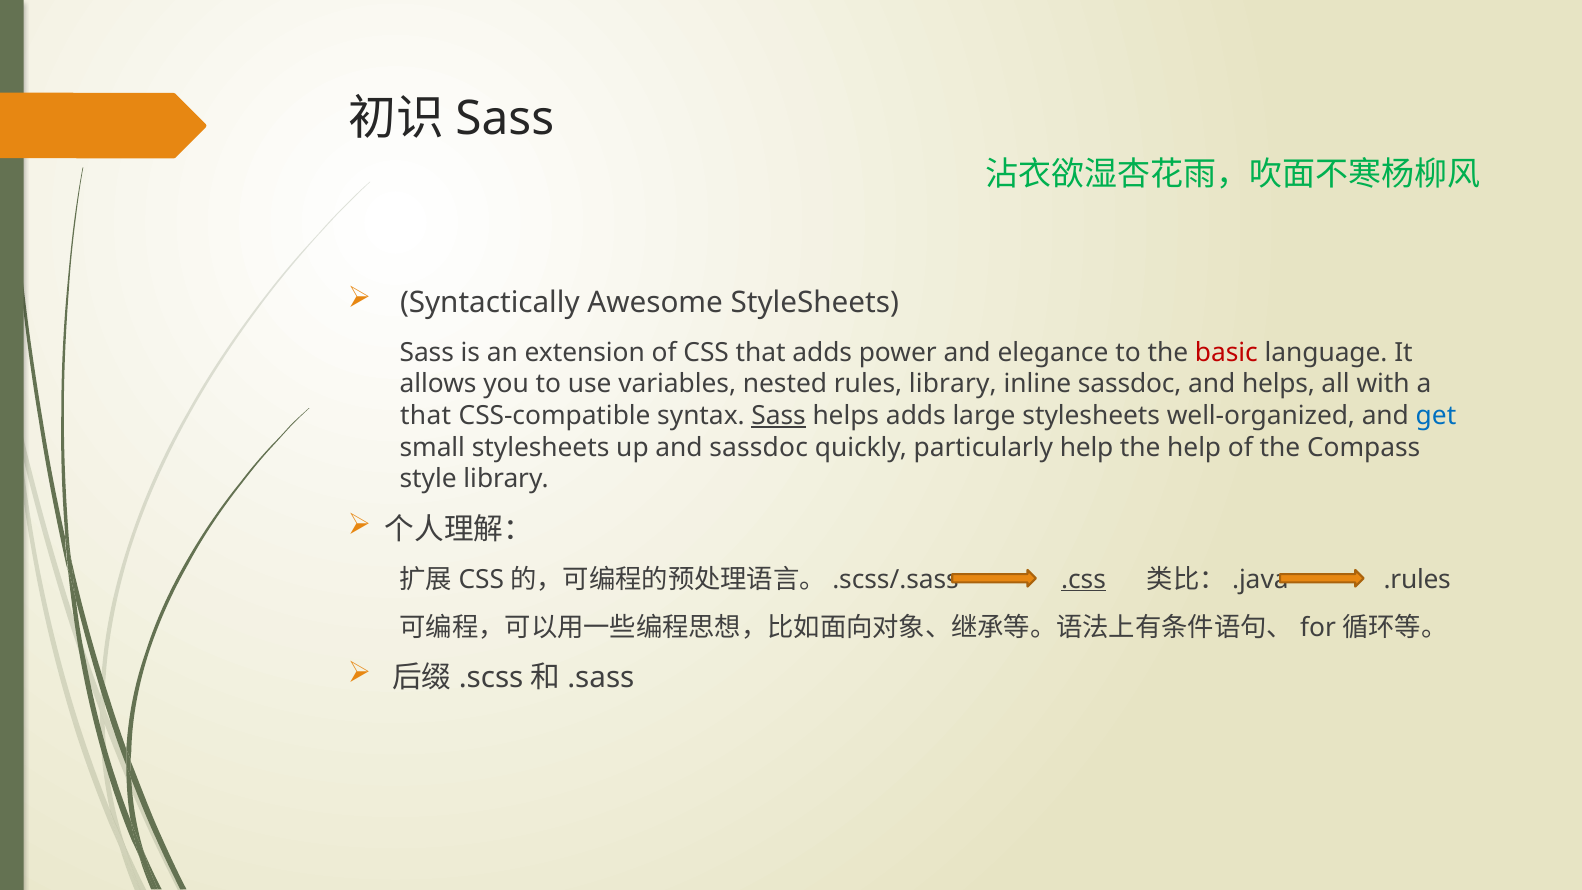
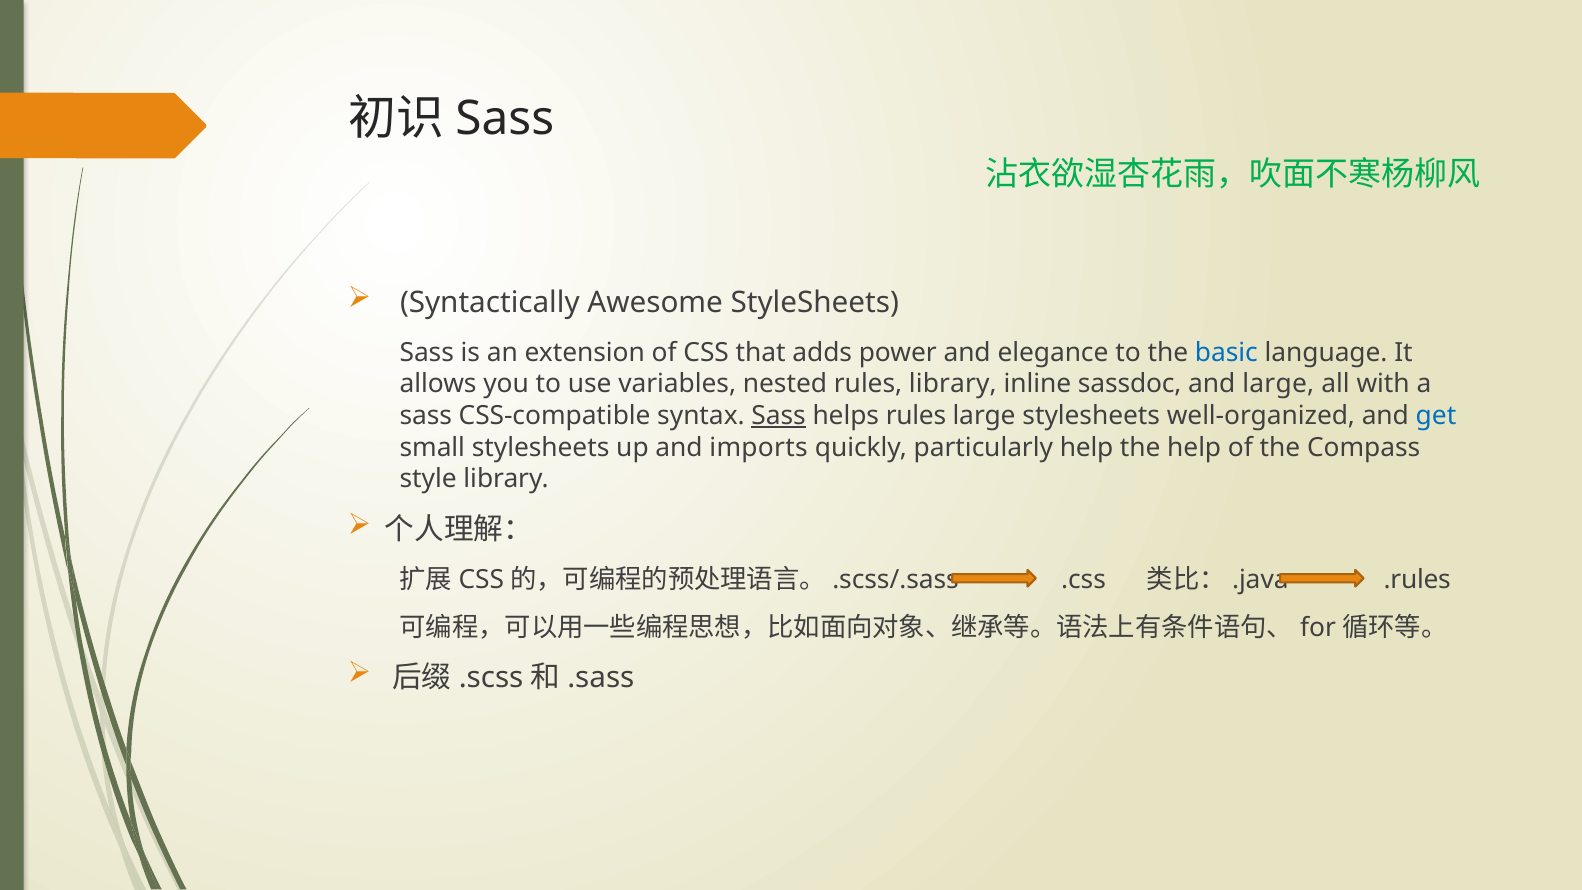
basic colour: red -> blue
and helps: helps -> large
that at (426, 416): that -> sass
helps adds: adds -> rules
and sassdoc: sassdoc -> imports
.css underline: present -> none
